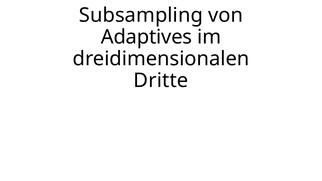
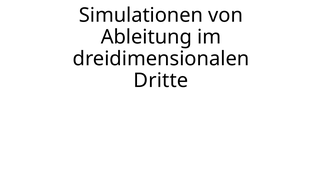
Subsampling: Subsampling -> Simulationen
Adaptives: Adaptives -> Ableitung
